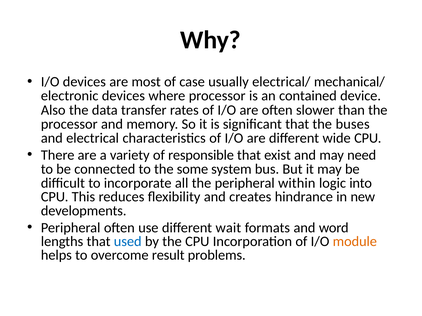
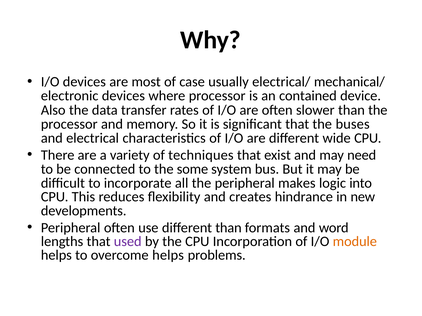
responsible: responsible -> techniques
within: within -> makes
different wait: wait -> than
used colour: blue -> purple
overcome result: result -> helps
